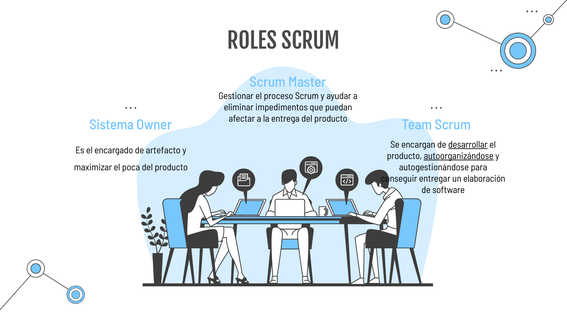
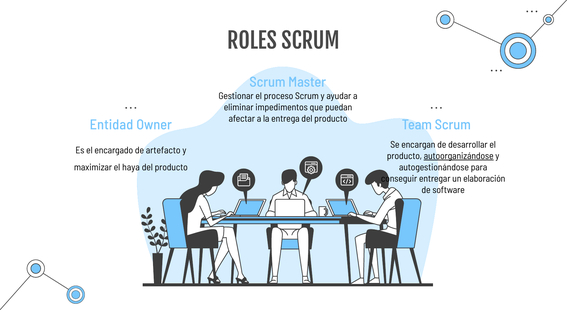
Sistema: Sistema -> Entidad
desarrollar underline: present -> none
poca: poca -> haya
